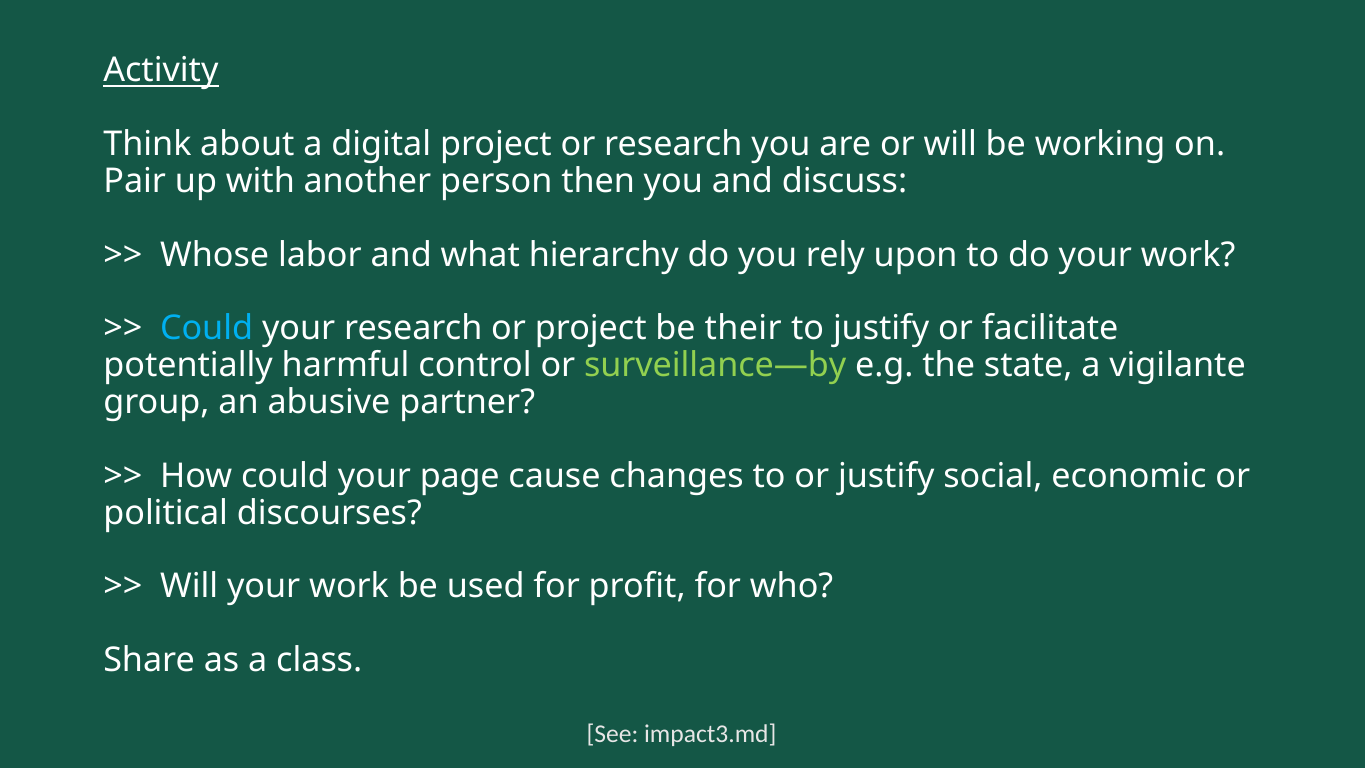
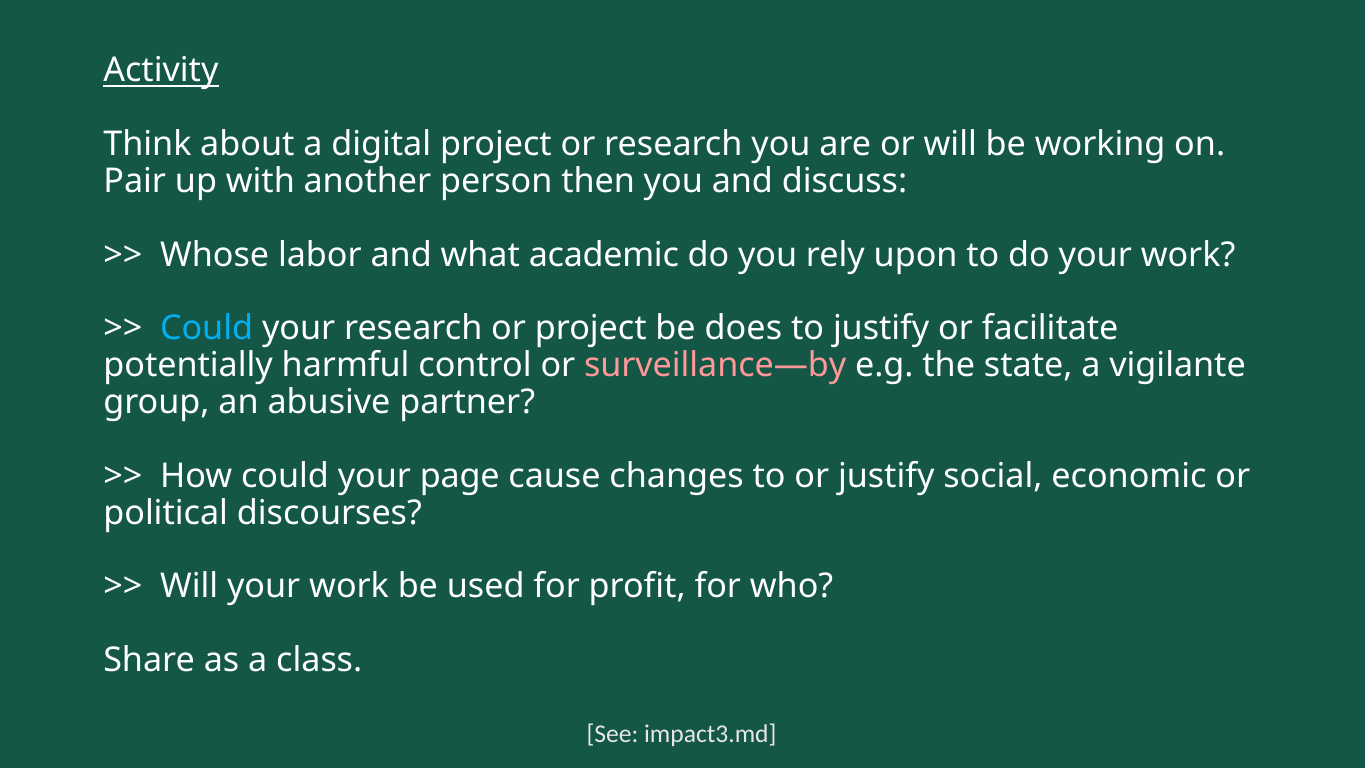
hierarchy: hierarchy -> academic
their: their -> does
surveillance—by colour: light green -> pink
